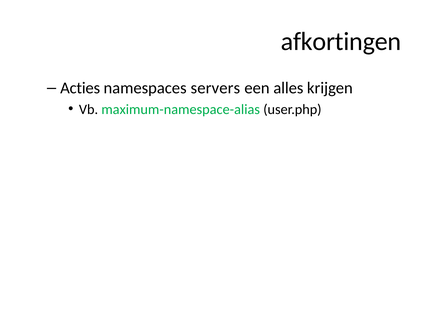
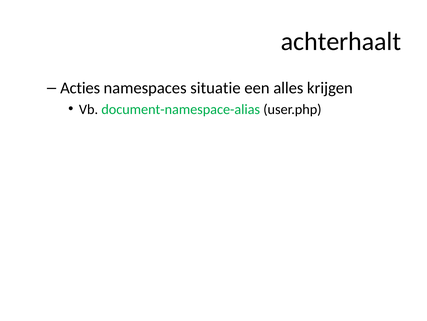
afkortingen: afkortingen -> achterhaalt
servers: servers -> situatie
maximum-namespace-alias: maximum-namespace-alias -> document-namespace-alias
